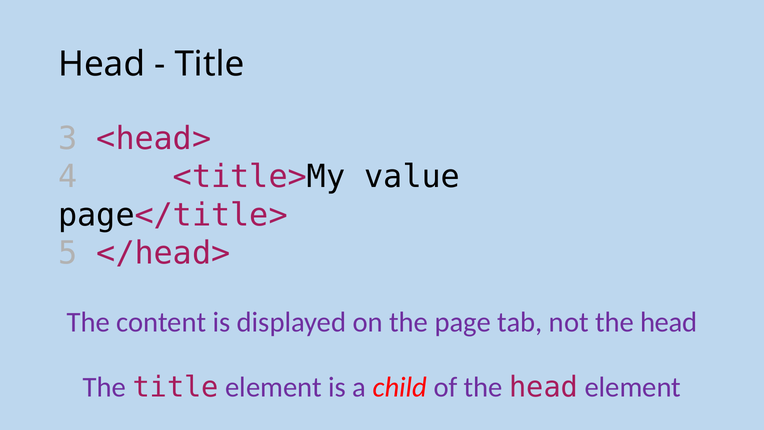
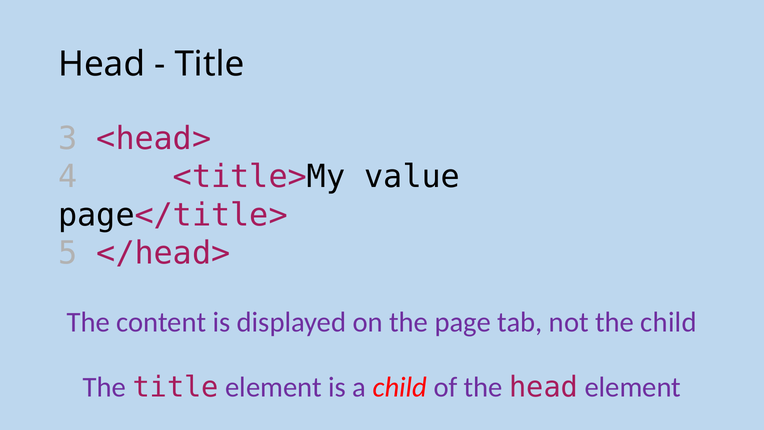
not the head: head -> child
